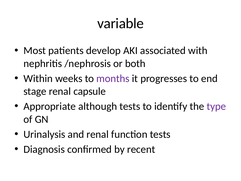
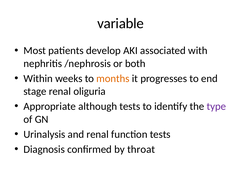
months colour: purple -> orange
capsule: capsule -> oliguria
recent: recent -> throat
